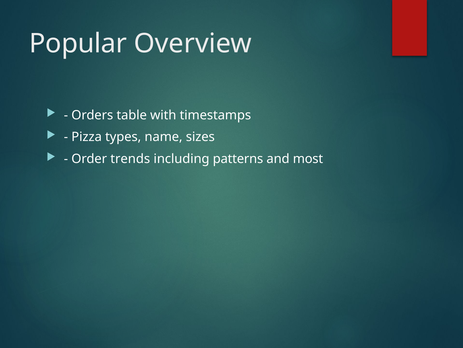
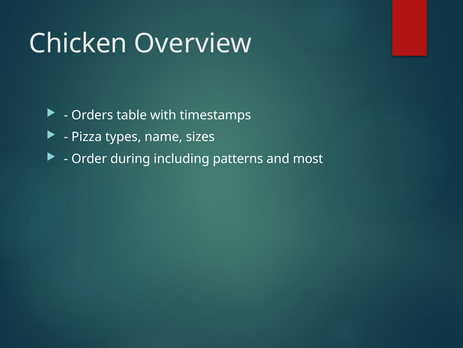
Popular: Popular -> Chicken
trends: trends -> during
